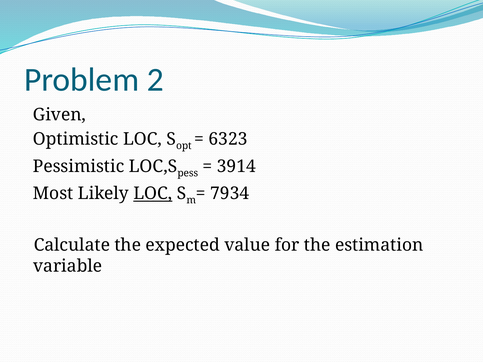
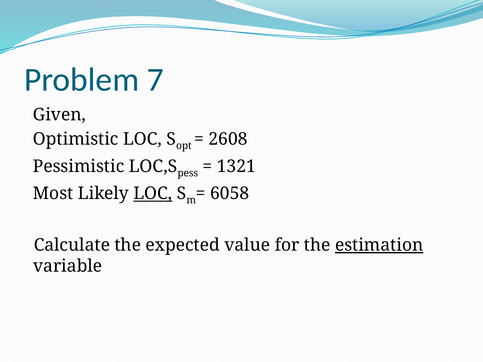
2: 2 -> 7
6323: 6323 -> 2608
3914: 3914 -> 1321
7934: 7934 -> 6058
estimation underline: none -> present
